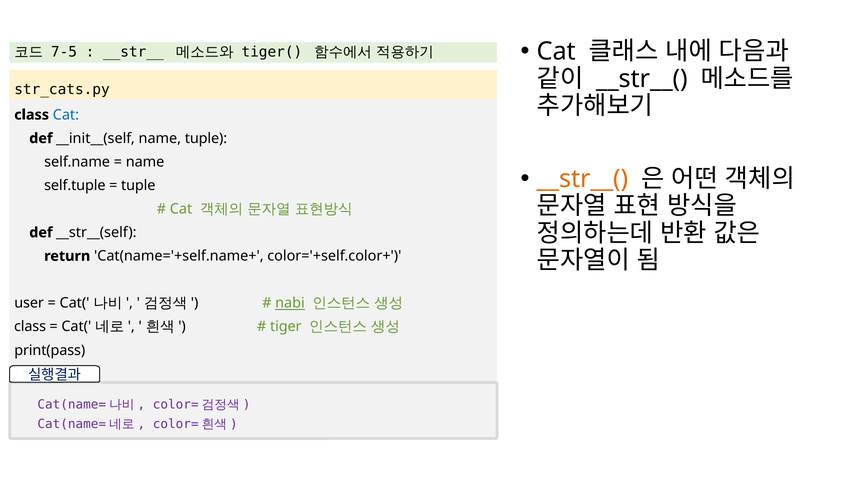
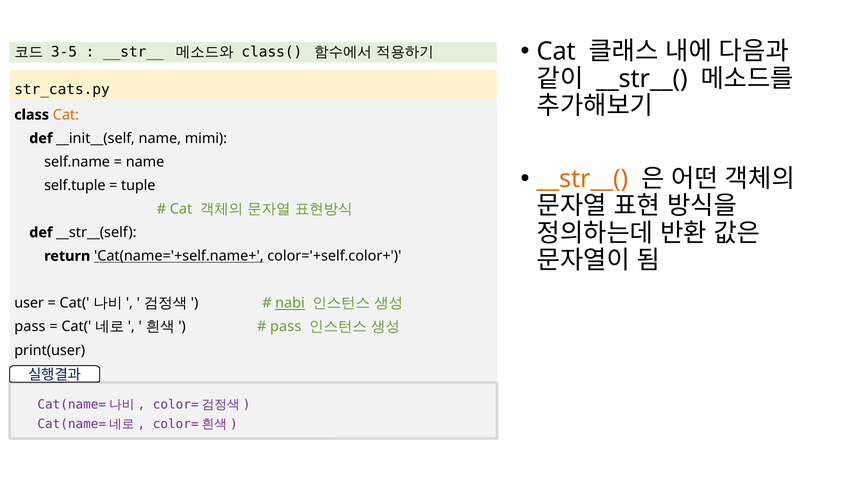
7-5: 7-5 -> 3-5
tiger(: tiger( -> class(
Cat at (66, 115) colour: blue -> orange
name tuple: tuple -> mimi
Cat(name='+self.name+ underline: none -> present
class at (30, 327): class -> pass
tiger at (286, 327): tiger -> pass
print(pass: print(pass -> print(user
